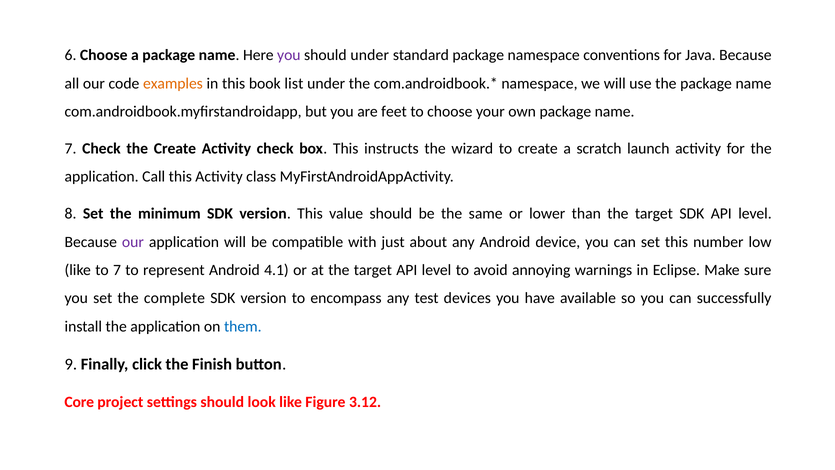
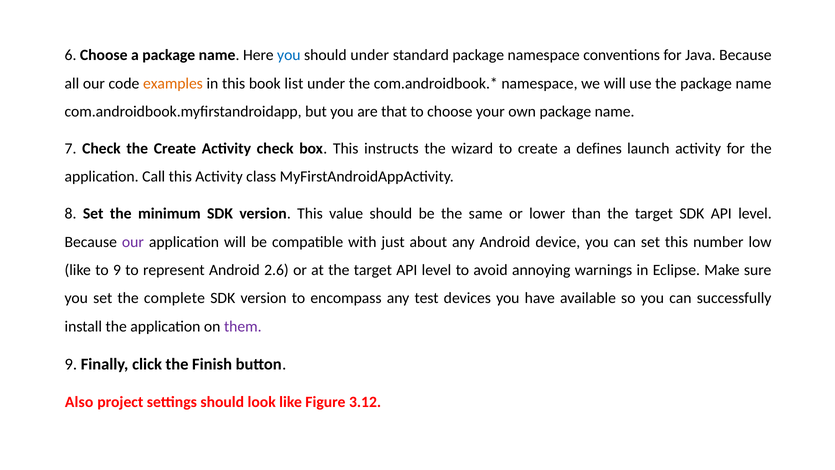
you at (289, 55) colour: purple -> blue
feet: feet -> that
scratch: scratch -> defines
to 7: 7 -> 9
4.1: 4.1 -> 2.6
them colour: blue -> purple
Core: Core -> Also
